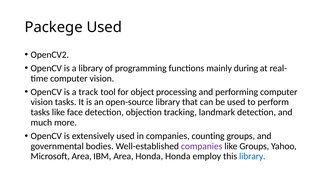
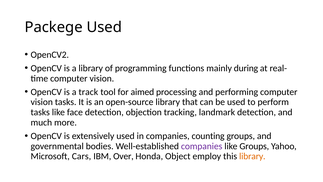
object: object -> aimed
Microsoft Area: Area -> Cars
IBM Area: Area -> Over
Honda Honda: Honda -> Object
library at (252, 156) colour: blue -> orange
